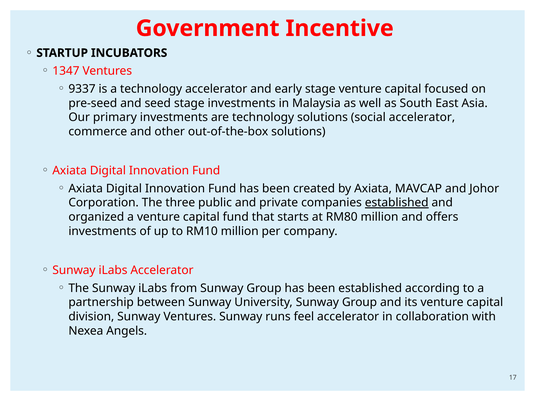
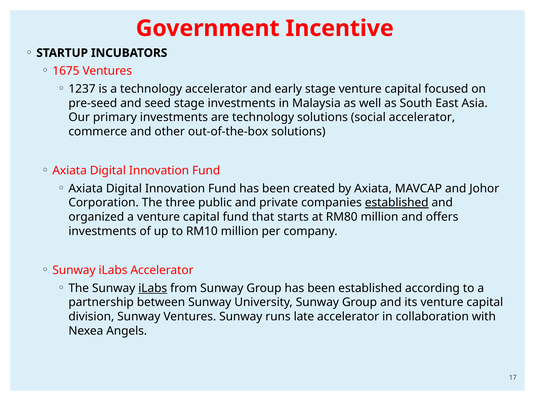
1347: 1347 -> 1675
9337: 9337 -> 1237
iLabs at (153, 288) underline: none -> present
feel: feel -> late
